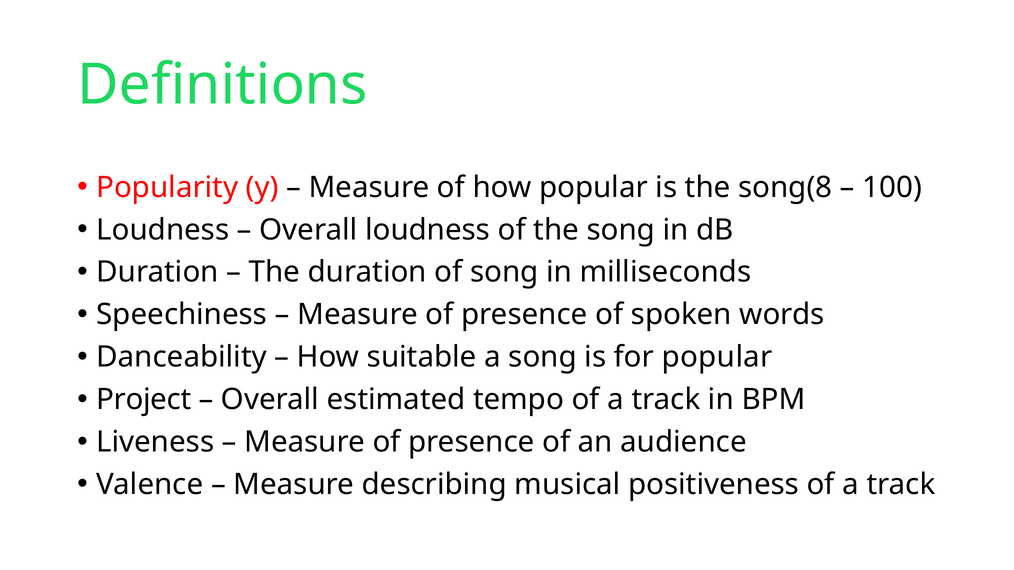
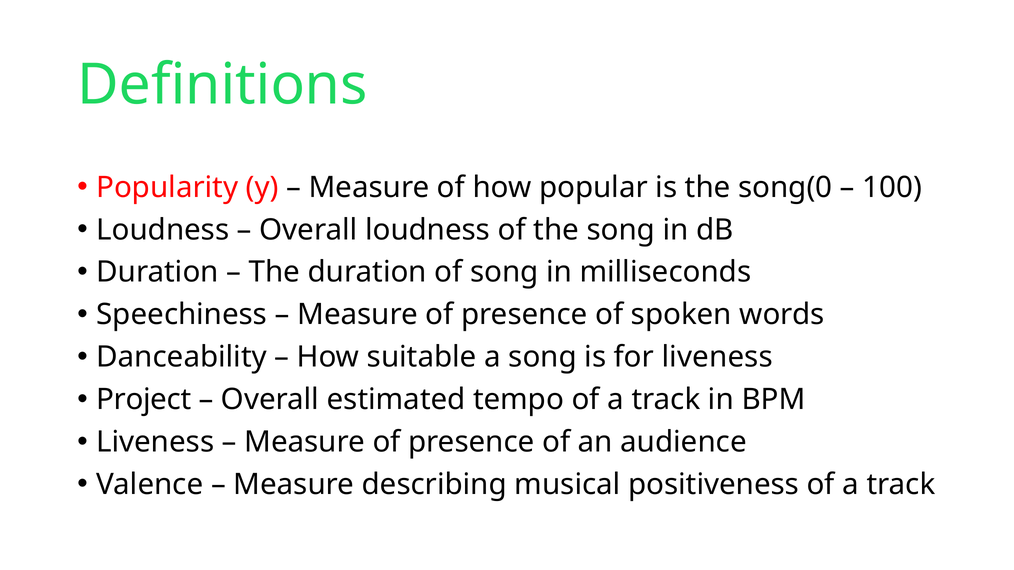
song(8: song(8 -> song(0
for popular: popular -> liveness
